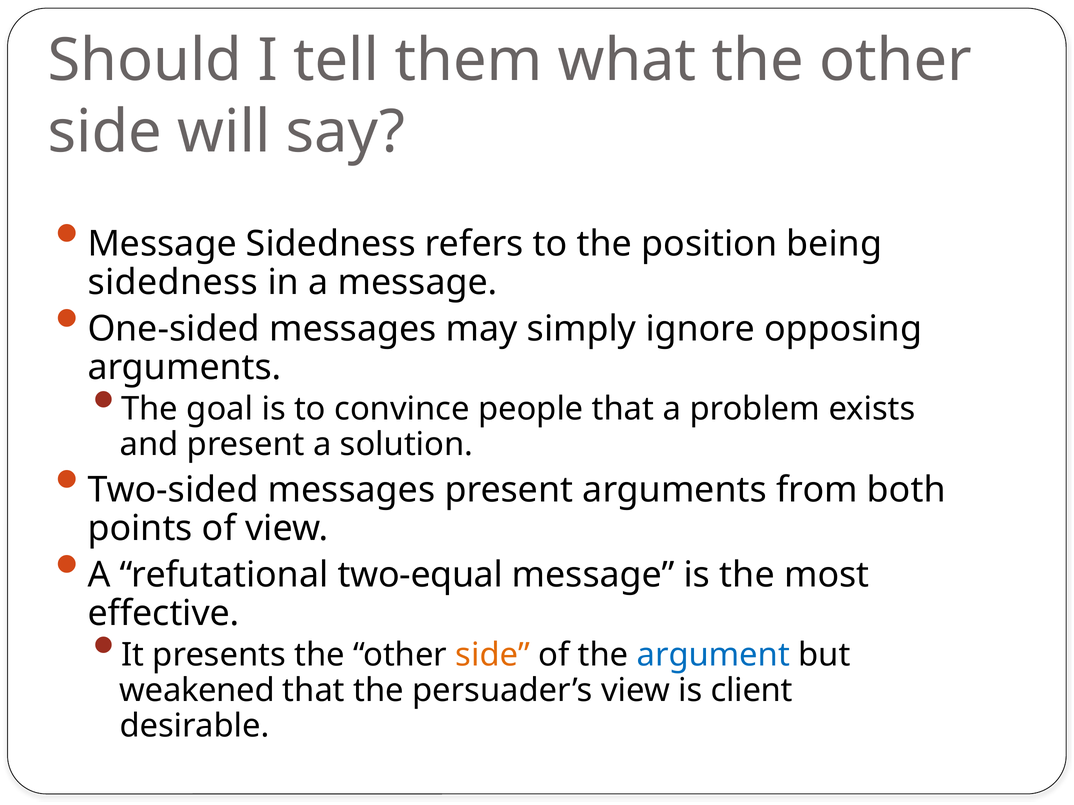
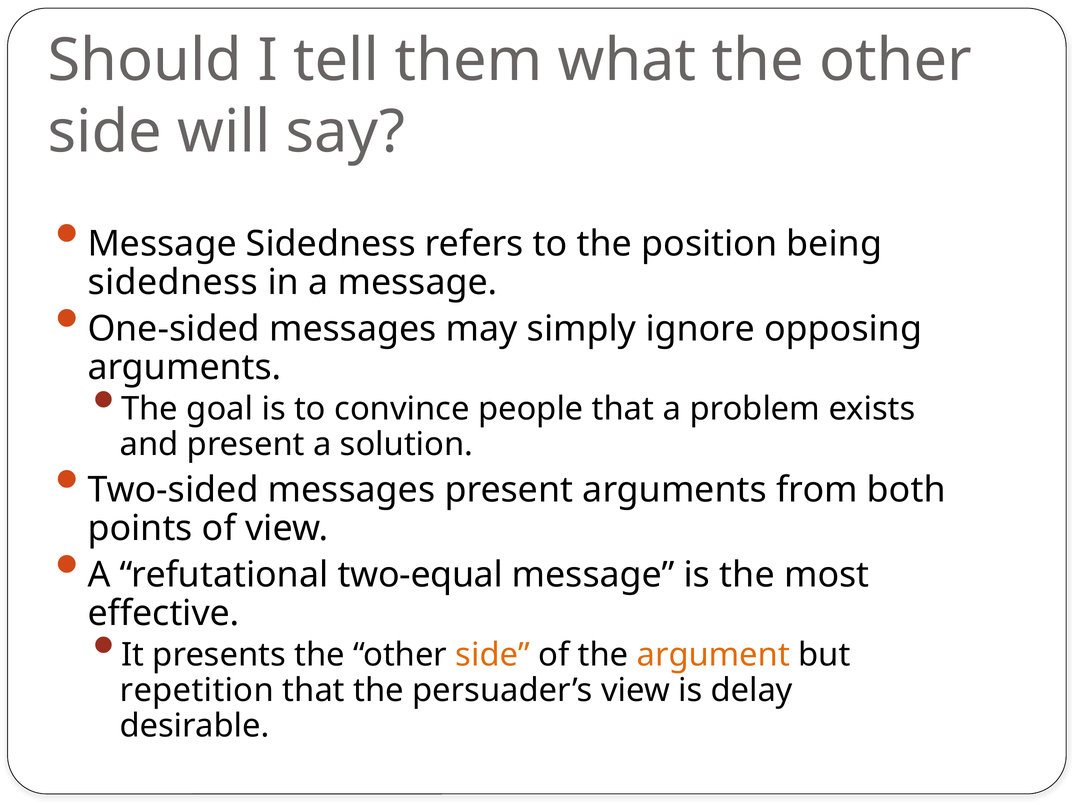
argument colour: blue -> orange
weakened: weakened -> repetition
client: client -> delay
